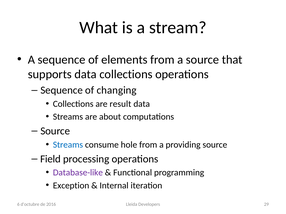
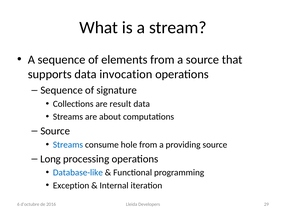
data collections: collections -> invocation
changing: changing -> signature
Field: Field -> Long
Database-like colour: purple -> blue
